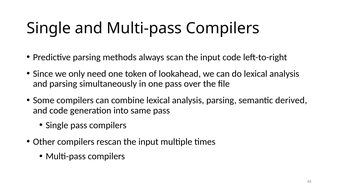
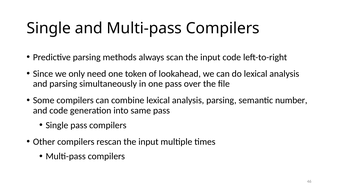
derived: derived -> number
